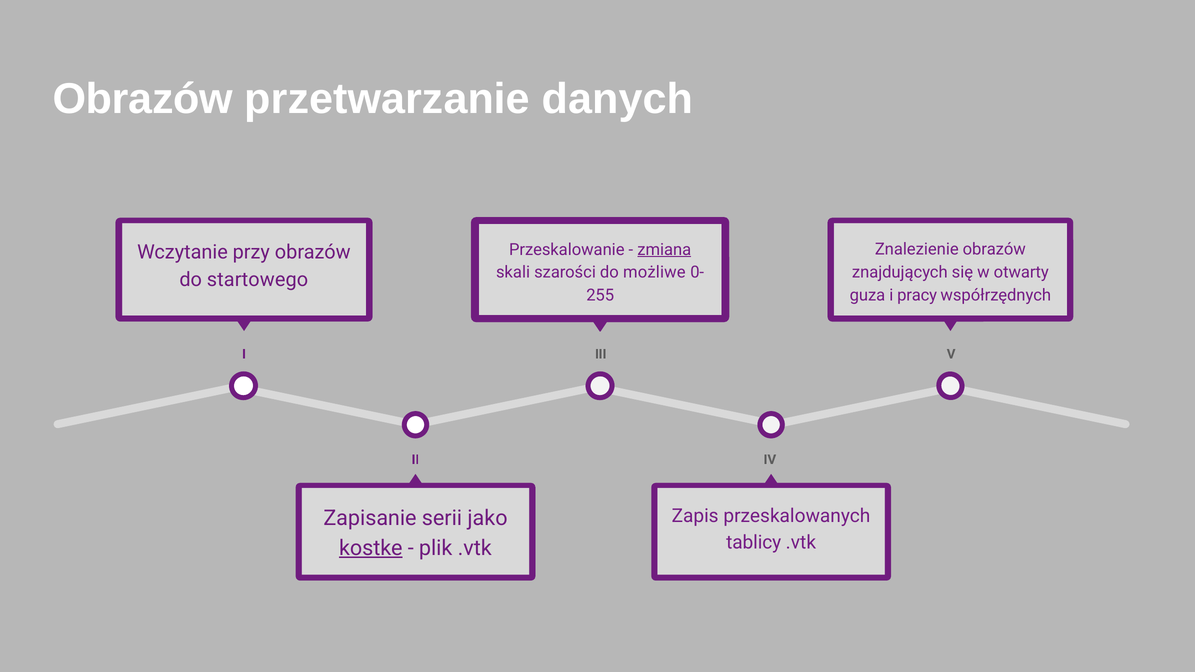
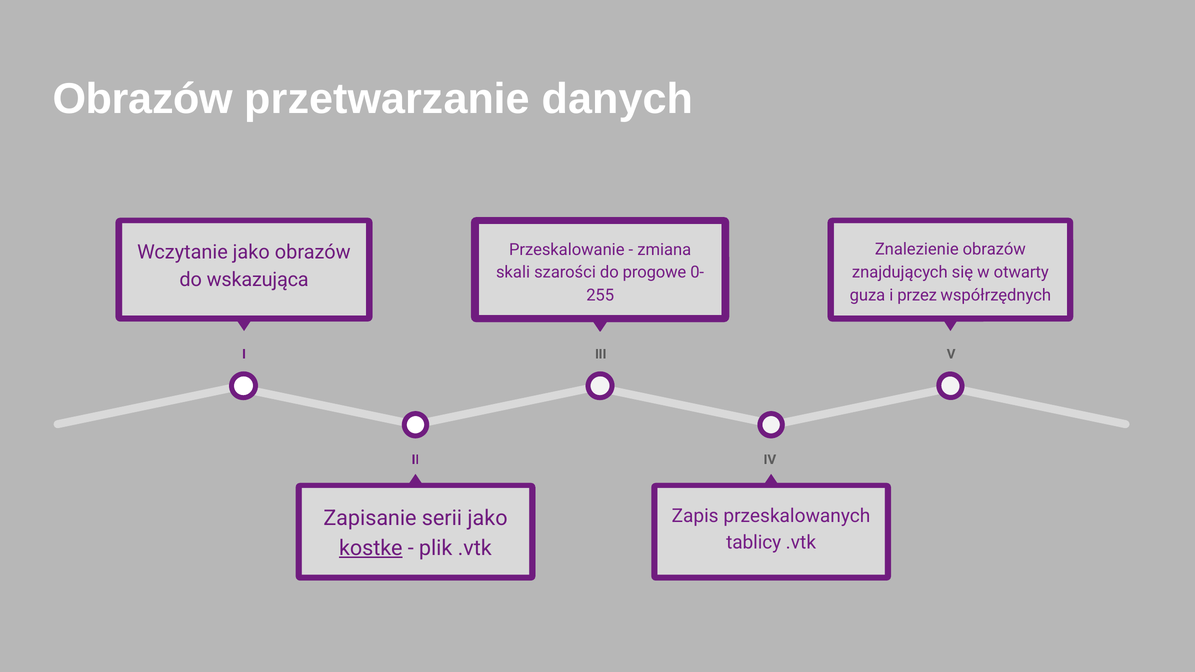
zmiana underline: present -> none
Wczytanie przy: przy -> jako
możliwe: możliwe -> progowe
startowego: startowego -> wskazująca
pracy: pracy -> przez
